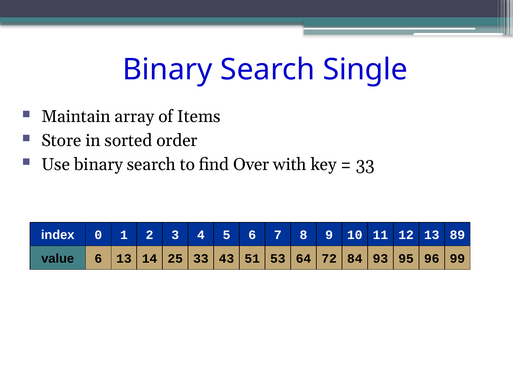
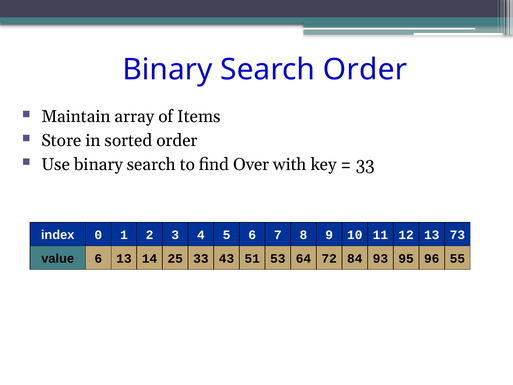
Search Single: Single -> Order
89: 89 -> 73
99: 99 -> 55
